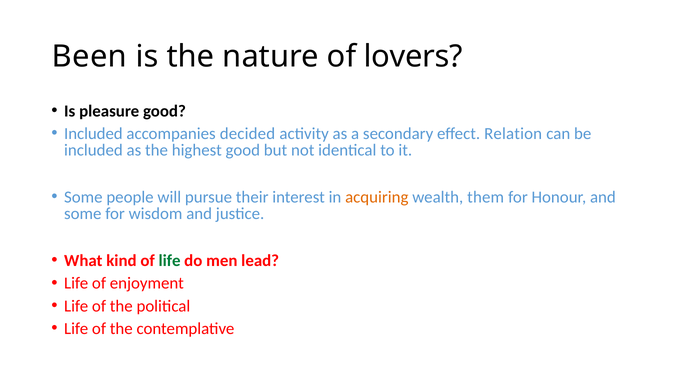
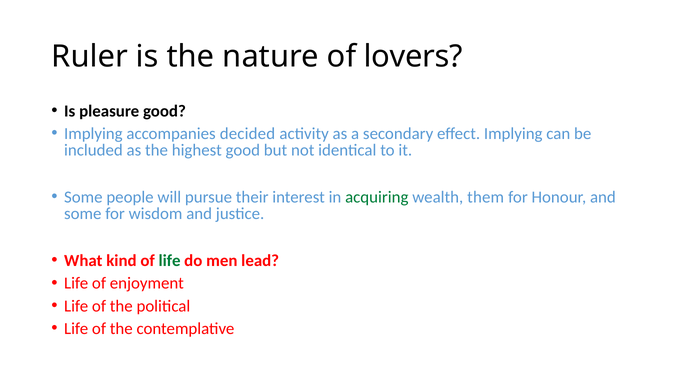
Been: Been -> Ruler
Included at (93, 134): Included -> Implying
effect Relation: Relation -> Implying
acquiring colour: orange -> green
